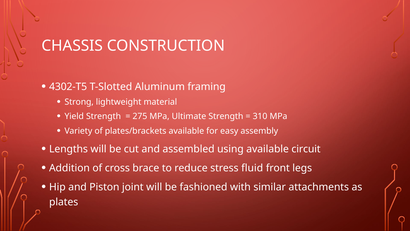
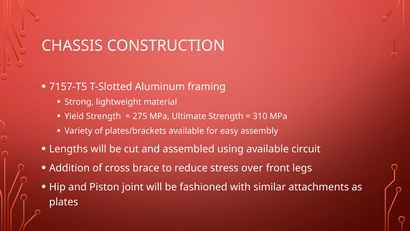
4302-T5: 4302-T5 -> 7157-T5
fluid: fluid -> over
